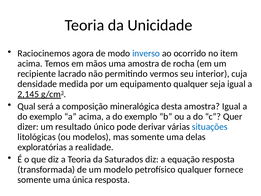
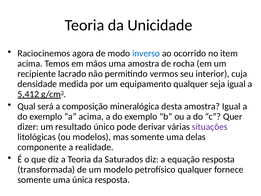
2,145: 2,145 -> 5,412
situações colour: blue -> purple
exploratórias: exploratórias -> componente
